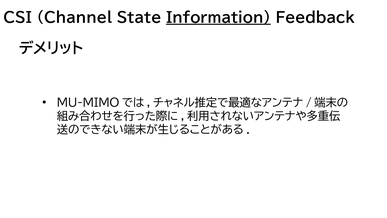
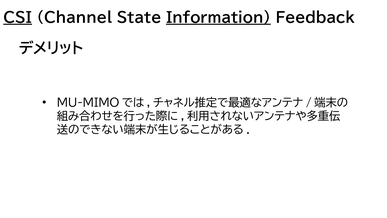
CSI underline: none -> present
